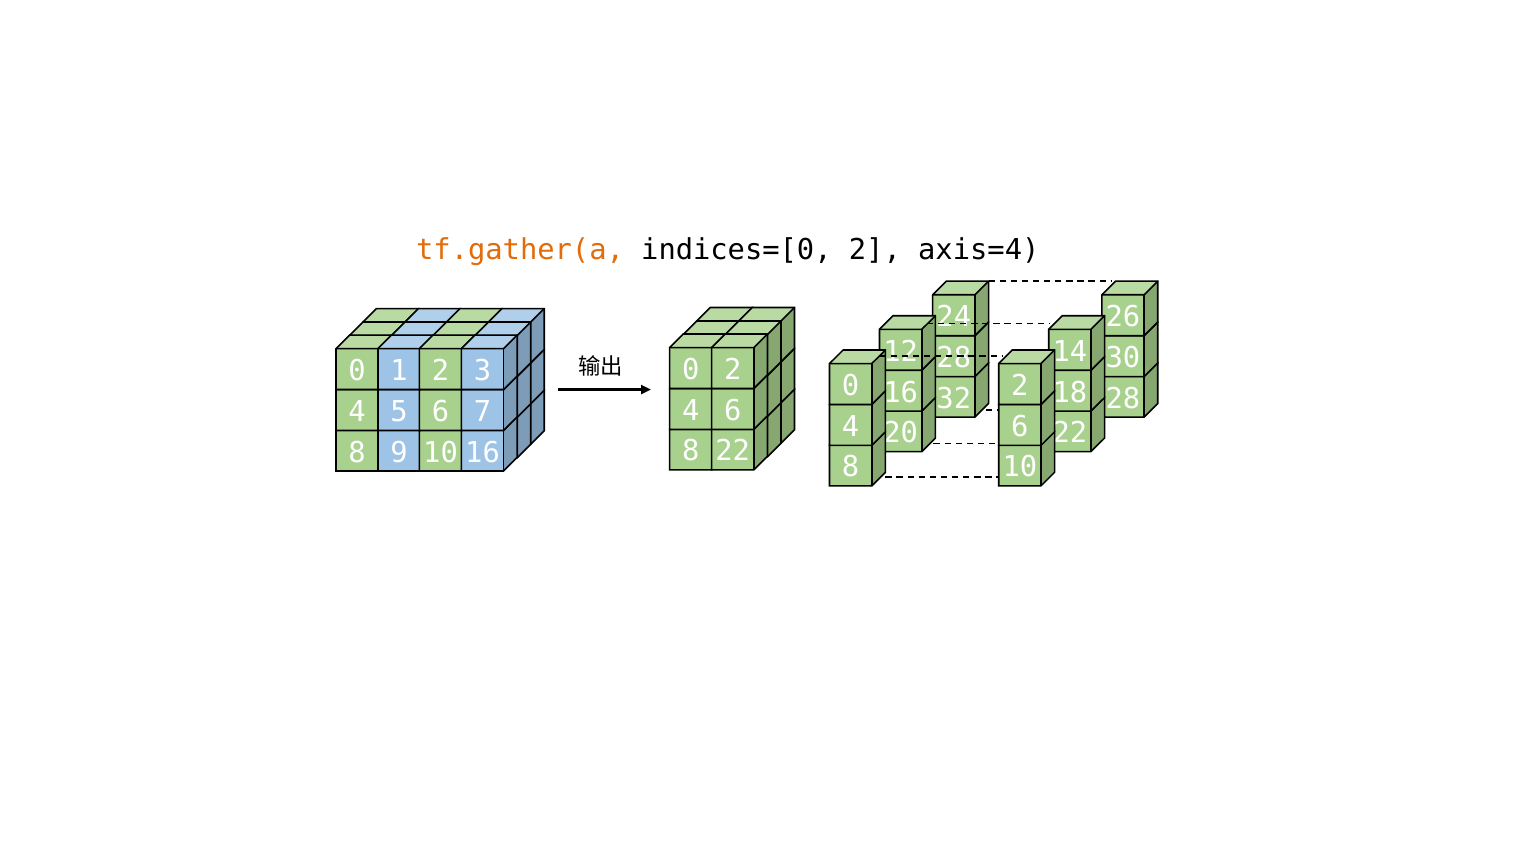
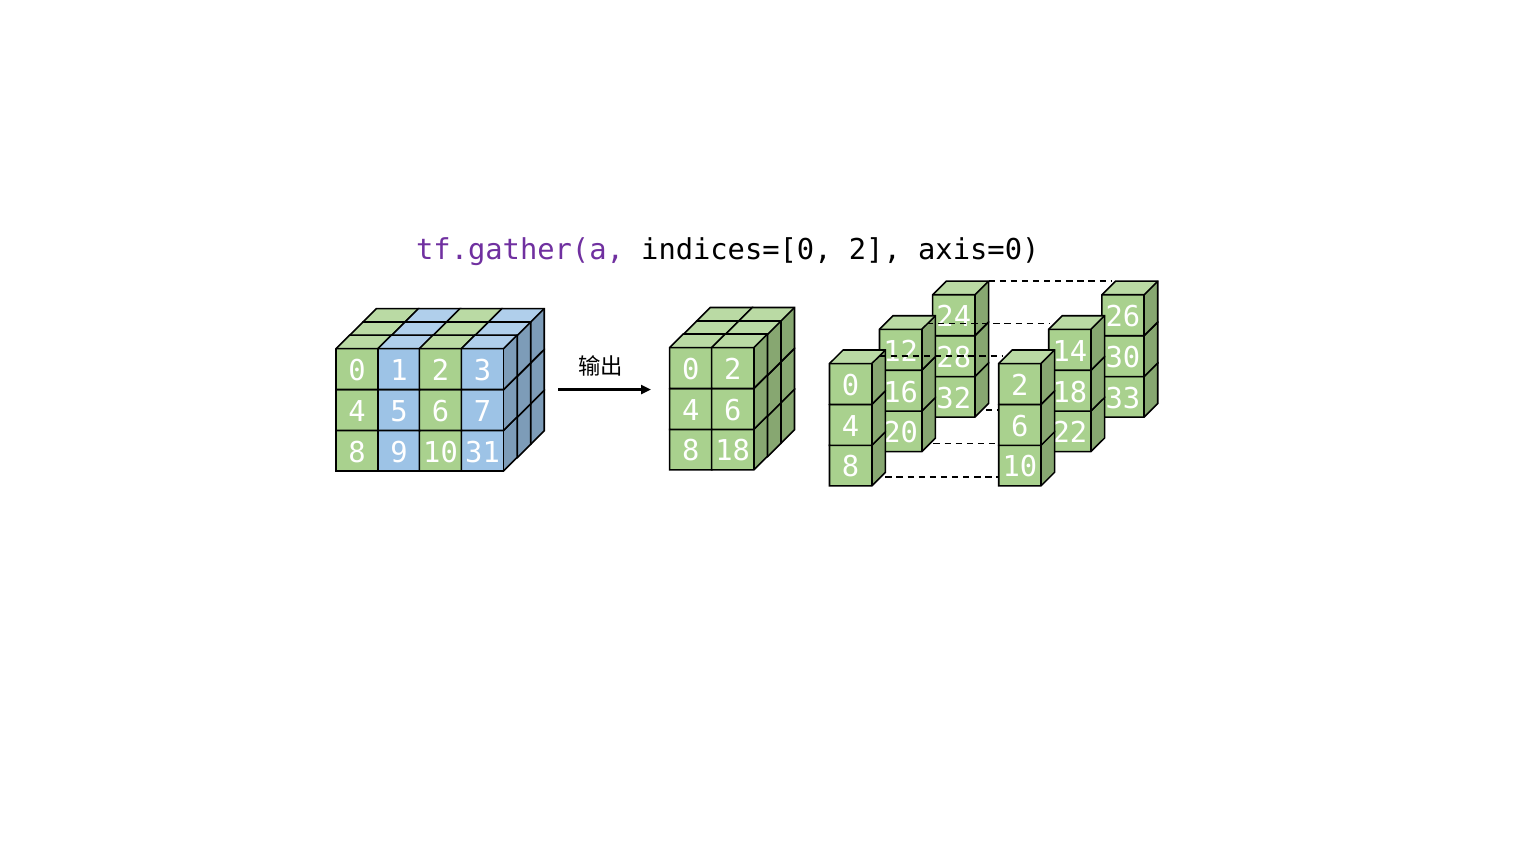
tf.gather(a colour: orange -> purple
axis=4: axis=4 -> axis=0
0 28: 28 -> 33
22 at (733, 452): 22 -> 18
16 at (483, 453): 16 -> 31
